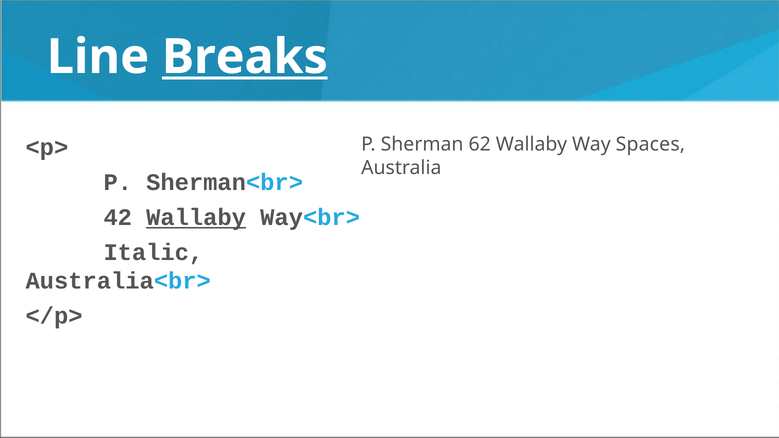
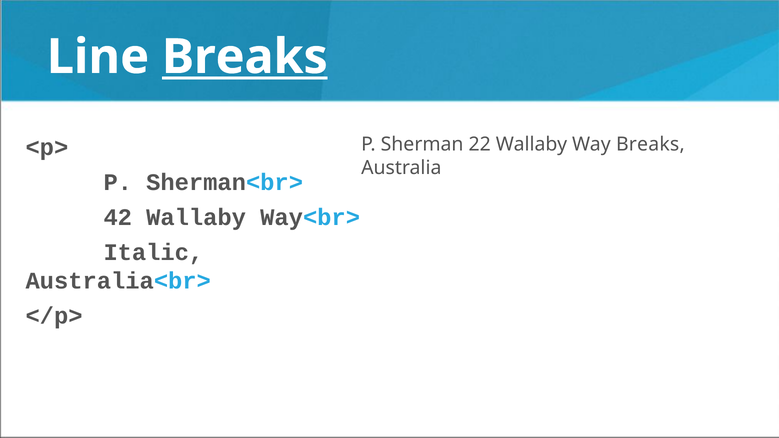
62: 62 -> 22
Way Spaces: Spaces -> Breaks
Wallaby at (196, 218) underline: present -> none
